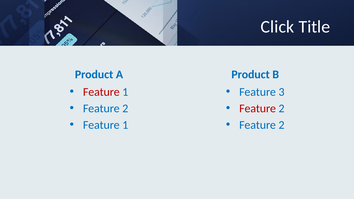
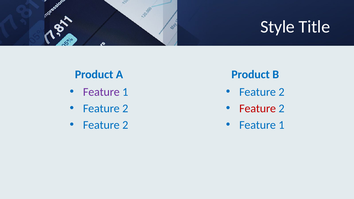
Click: Click -> Style
Feature at (101, 92) colour: red -> purple
3 at (282, 92): 3 -> 2
1 at (125, 125): 1 -> 2
2 at (282, 125): 2 -> 1
